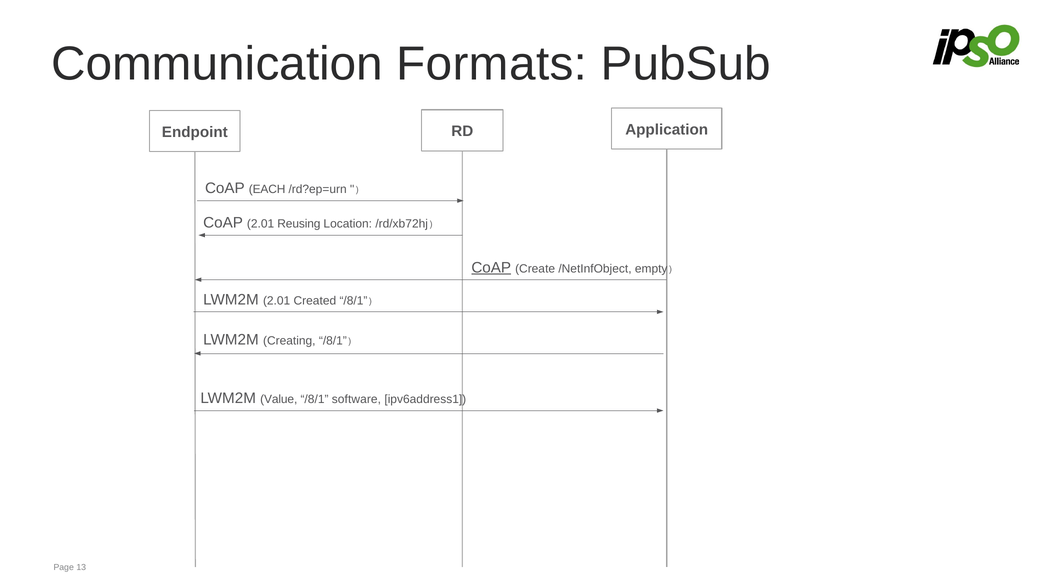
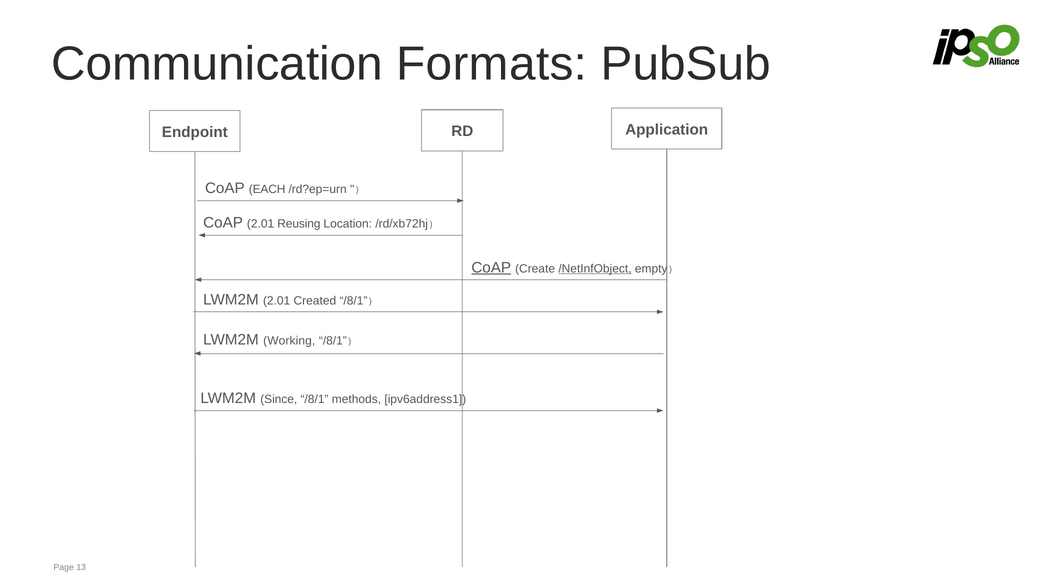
/NetInfObject underline: none -> present
Creating: Creating -> Working
Value: Value -> Since
software: software -> methods
